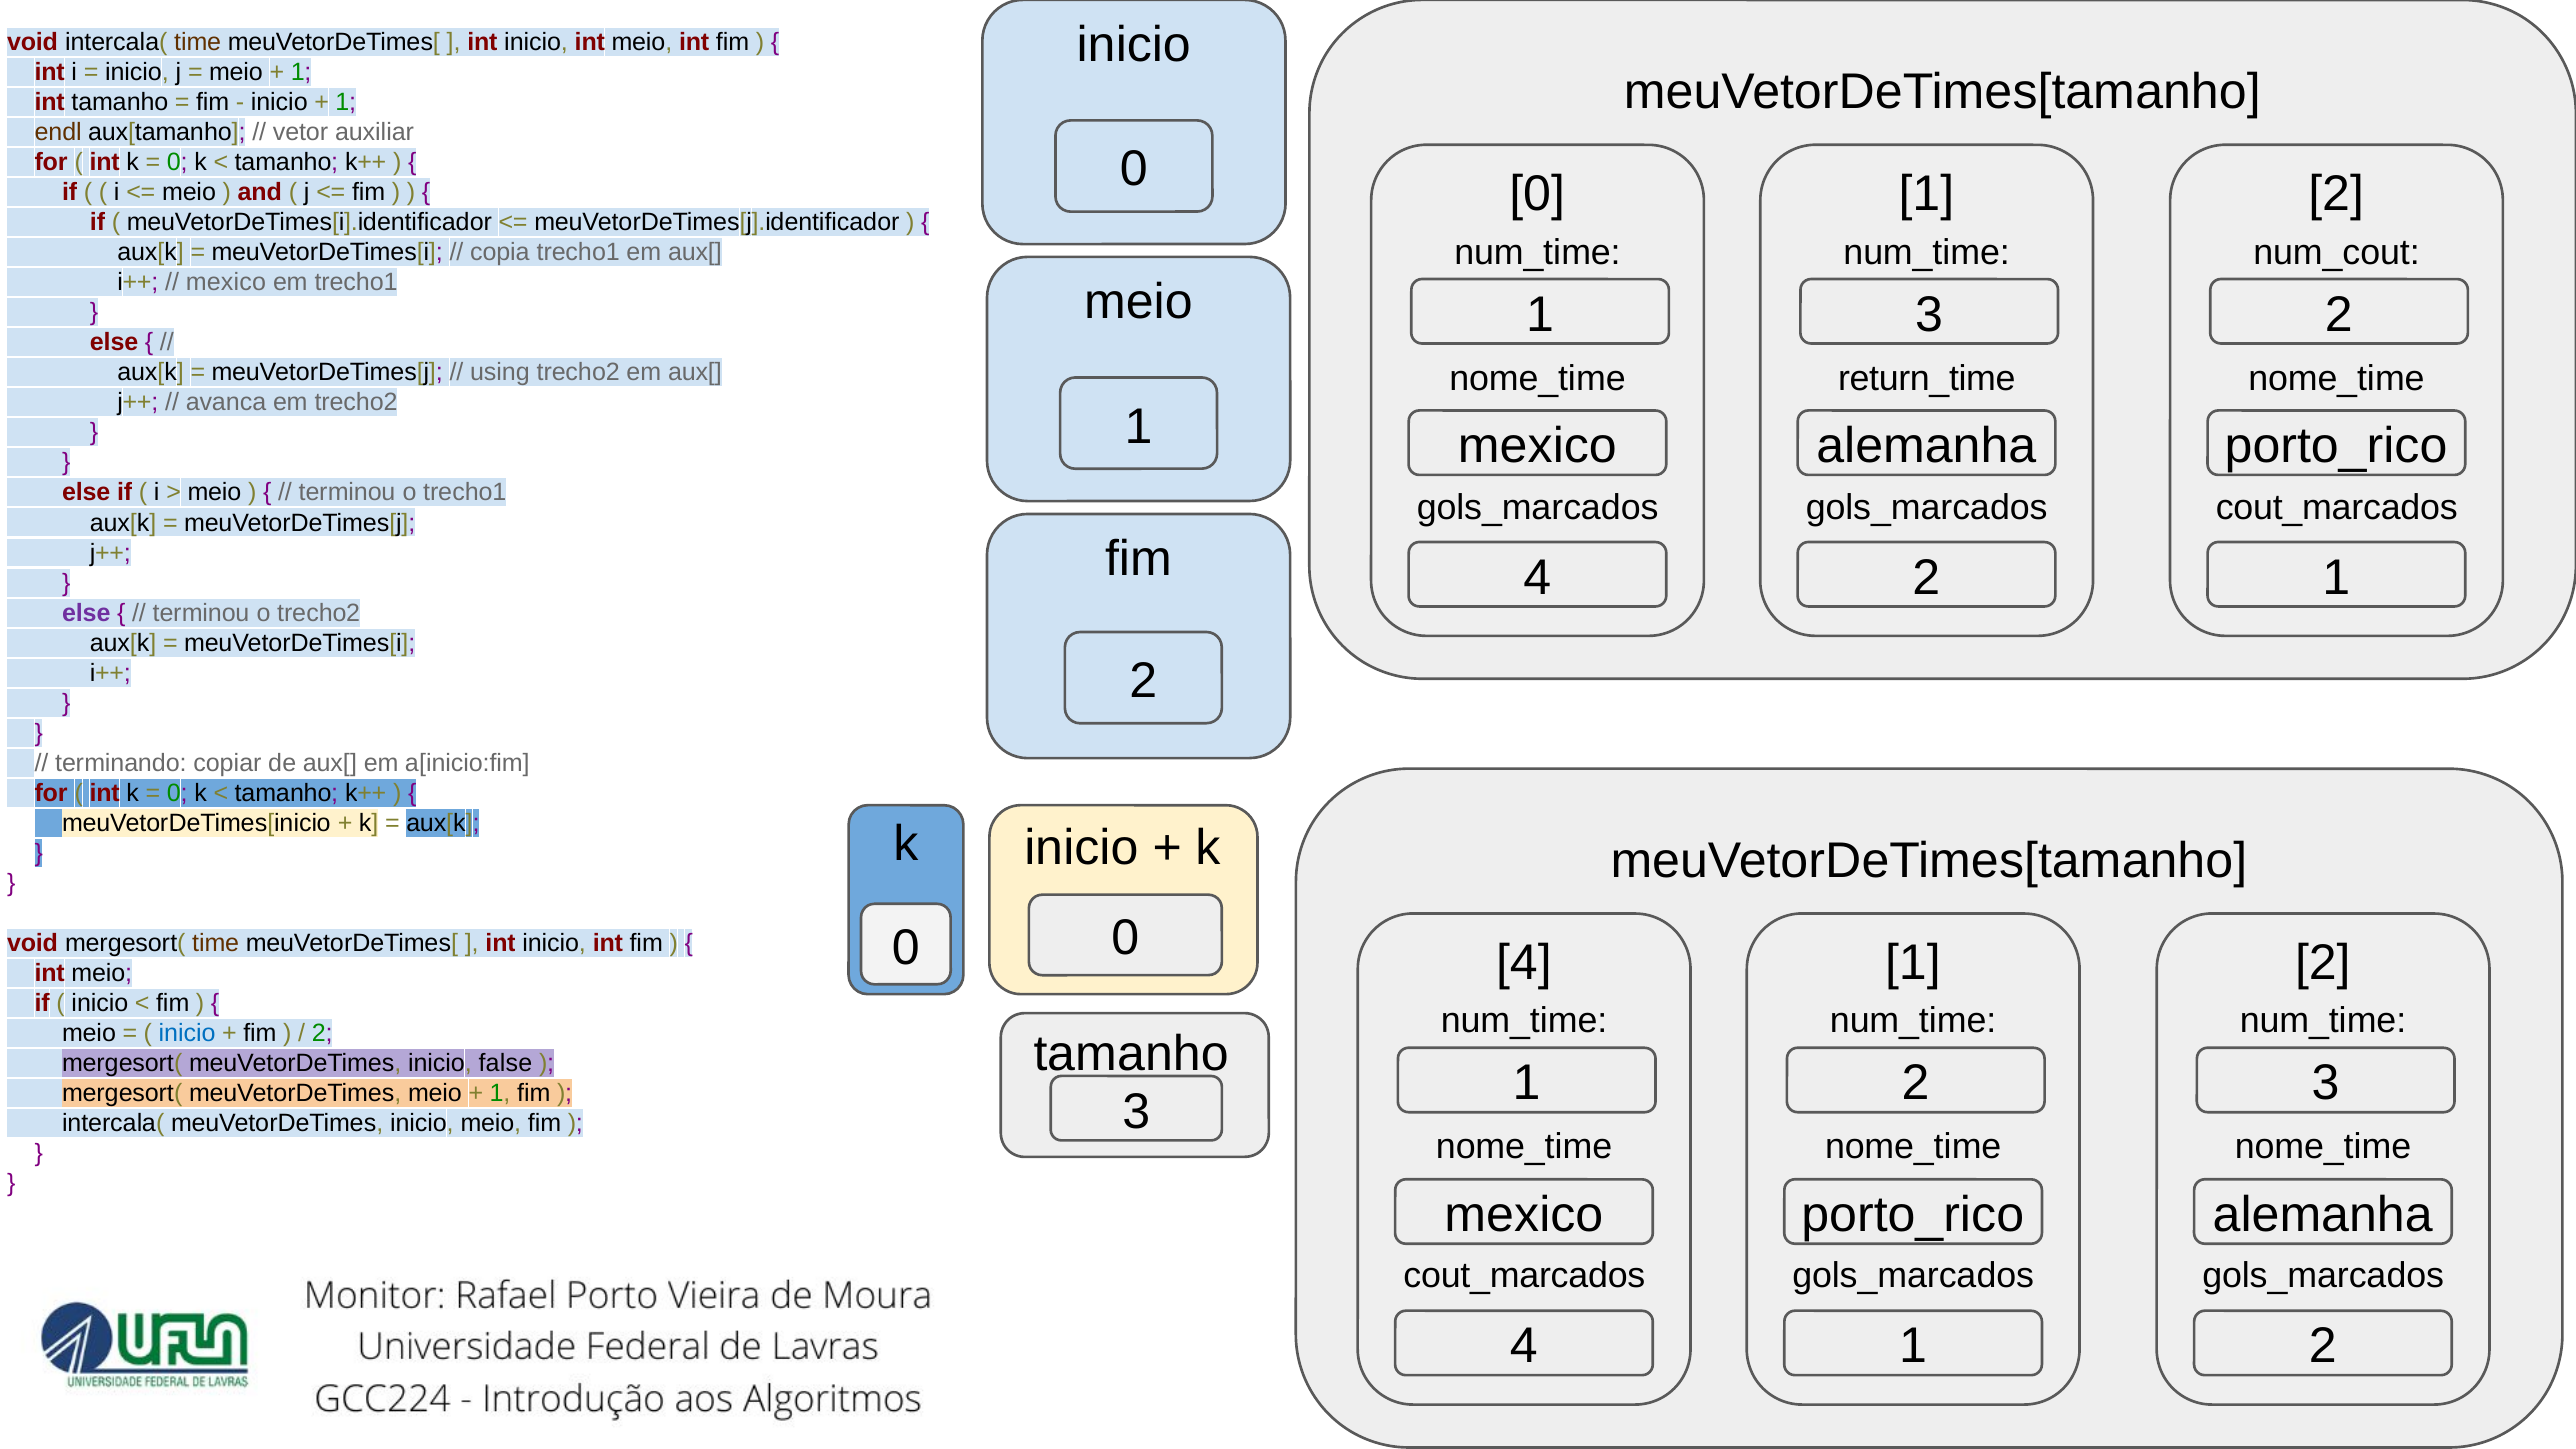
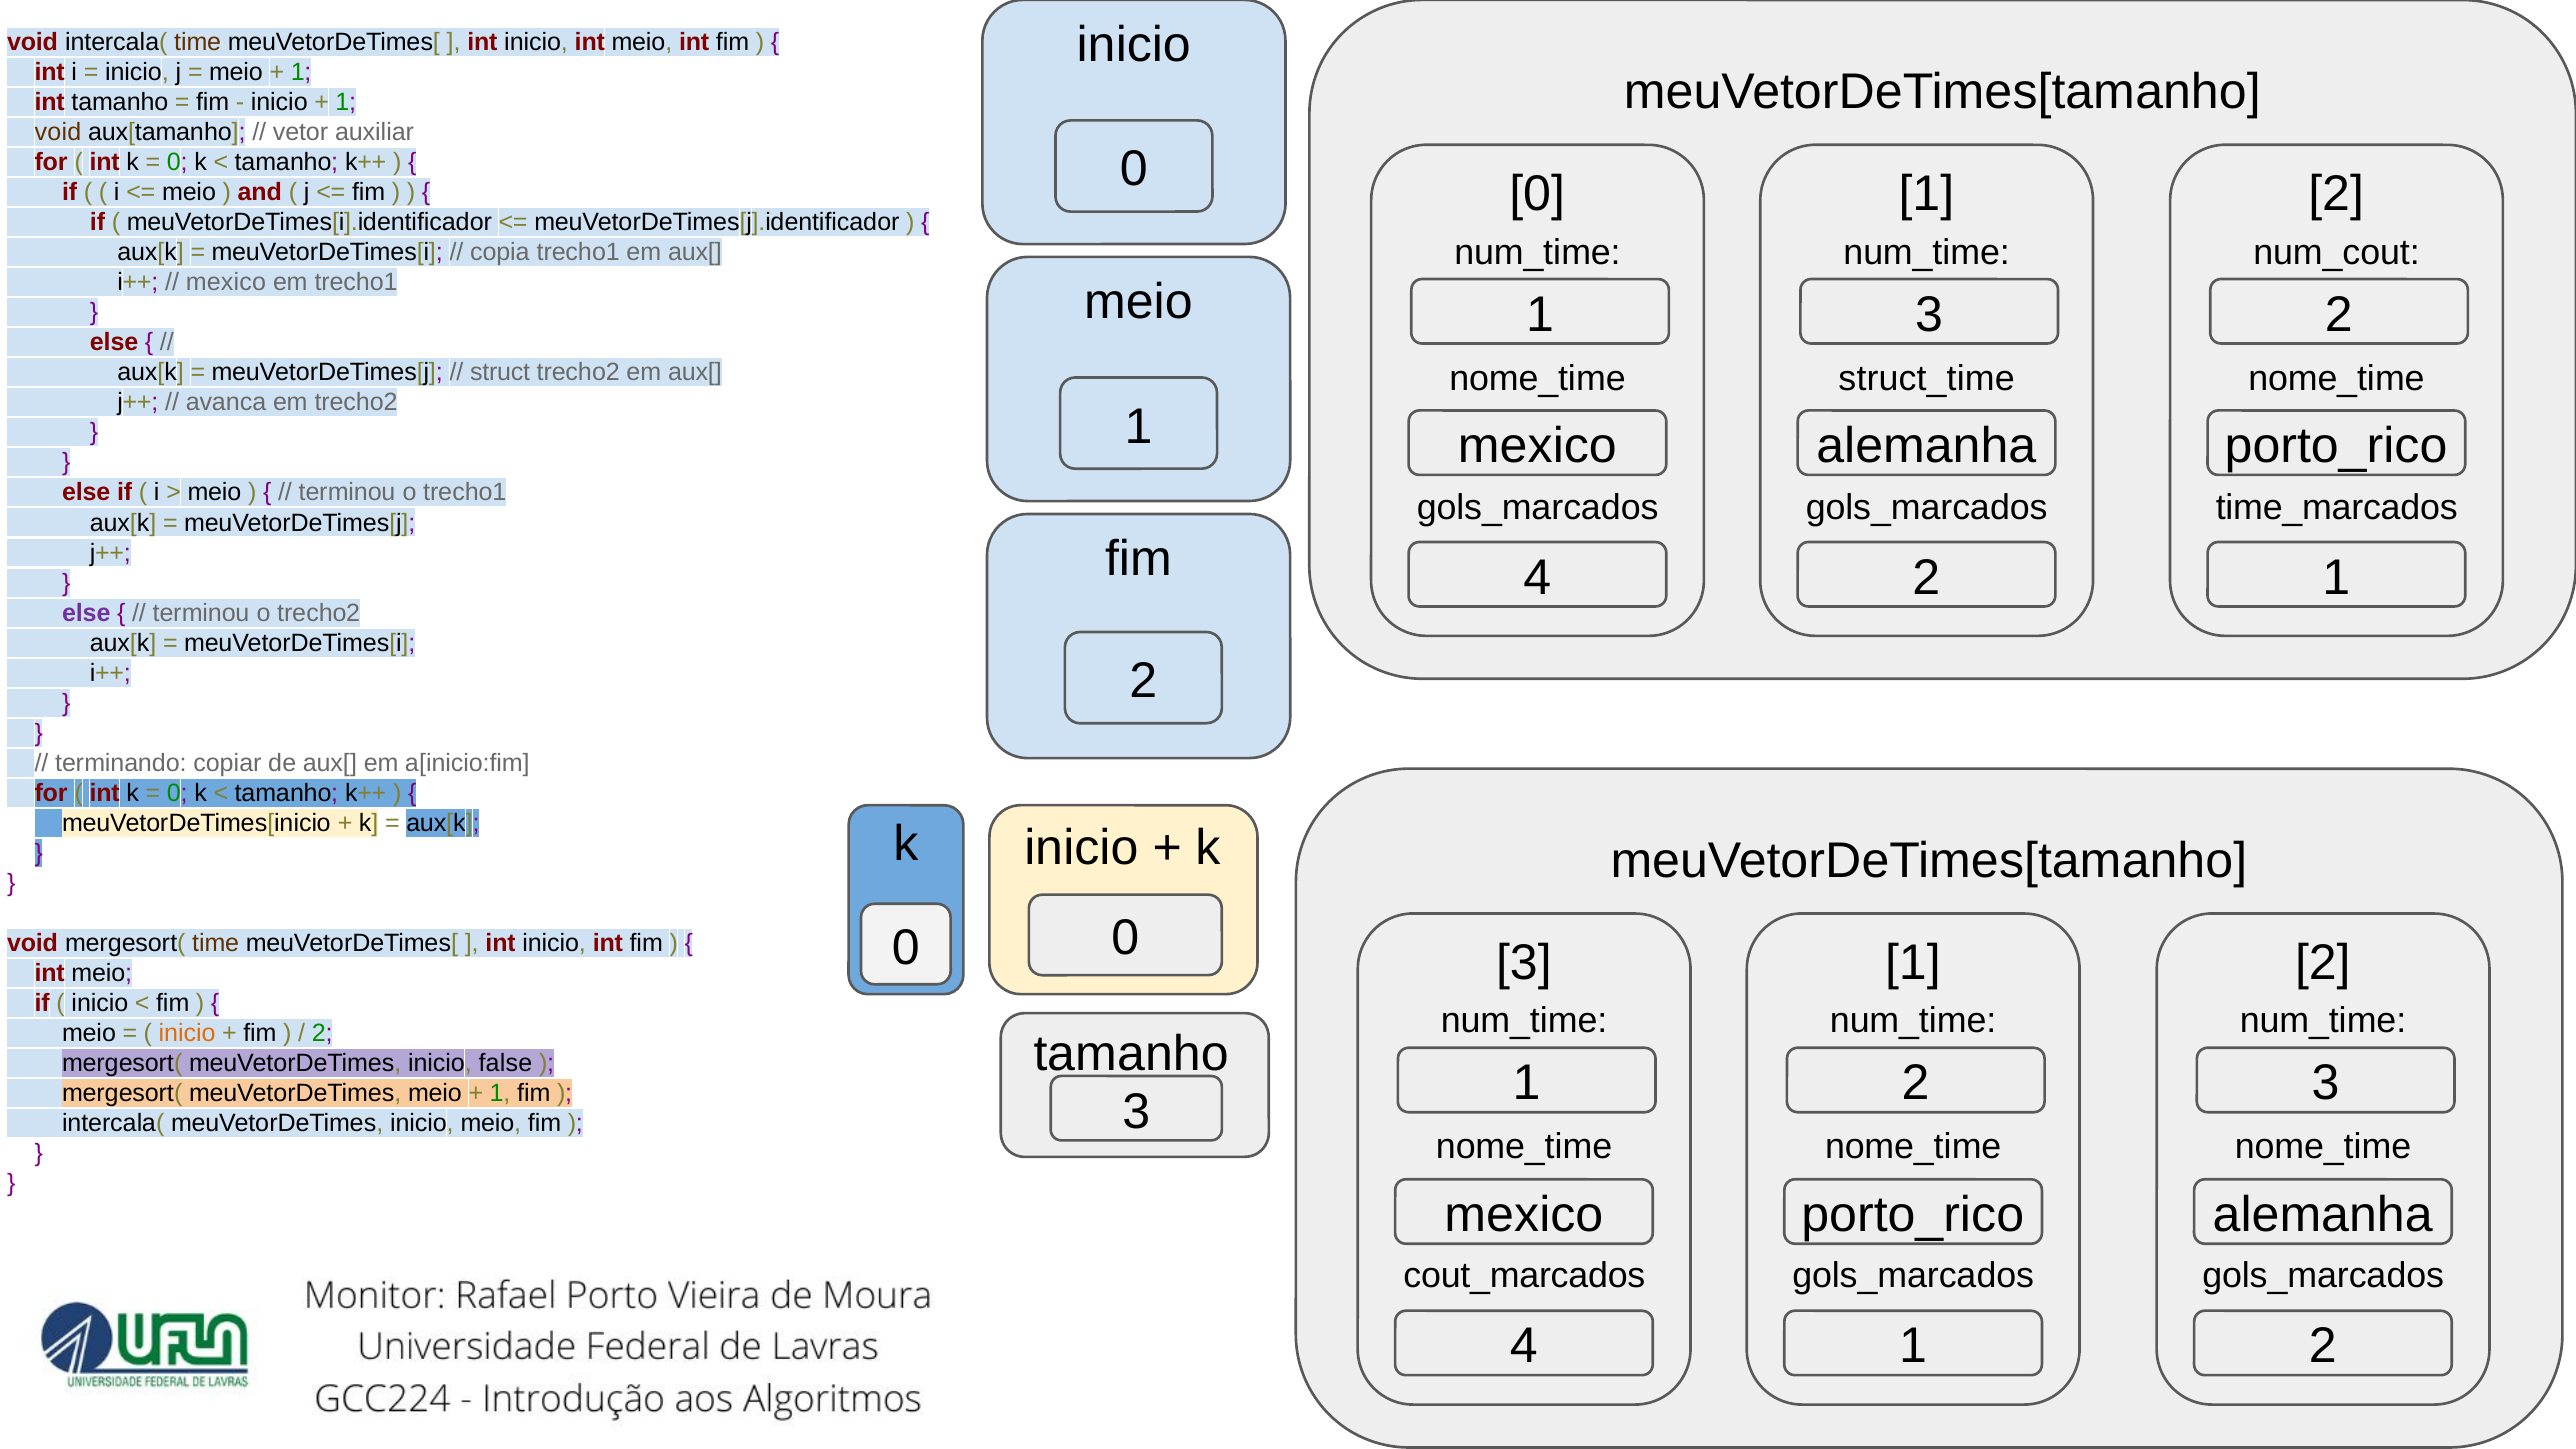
endl at (58, 133): endl -> void
using: using -> struct
return_time: return_time -> struct_time
cout_marcados at (2337, 507): cout_marcados -> time_marcados
4 at (1524, 963): 4 -> 3
inicio at (187, 1033) colour: blue -> orange
